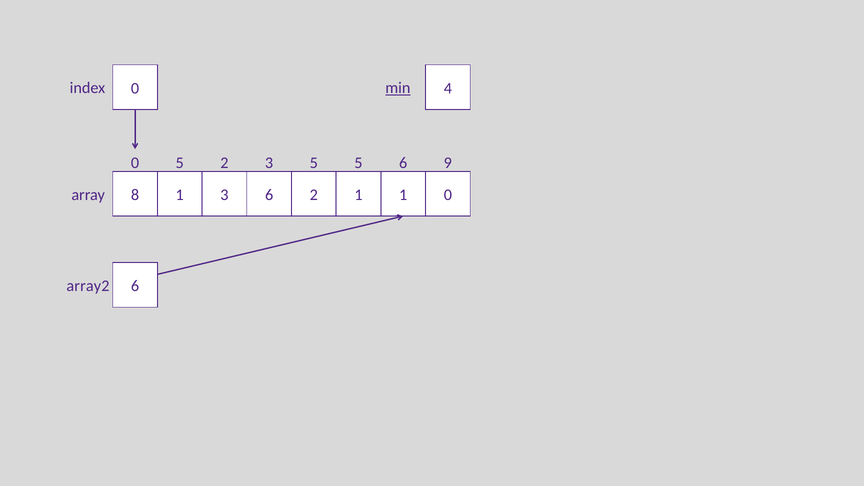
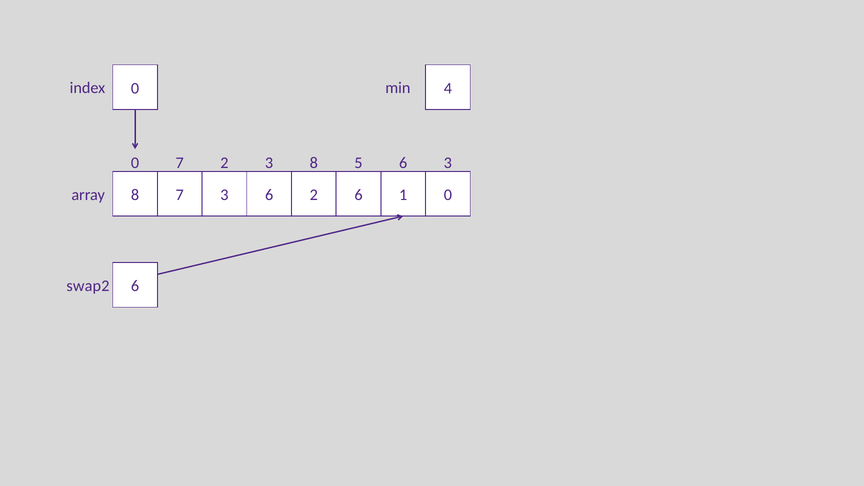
min underline: present -> none
0 5: 5 -> 7
3 5: 5 -> 8
6 9: 9 -> 3
8 1: 1 -> 7
2 1: 1 -> 6
array2: array2 -> swap2
